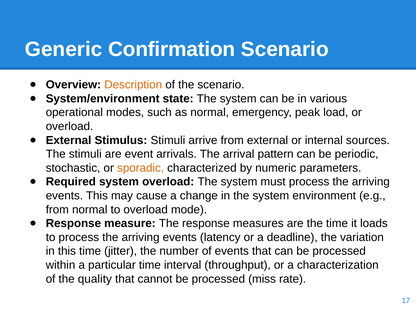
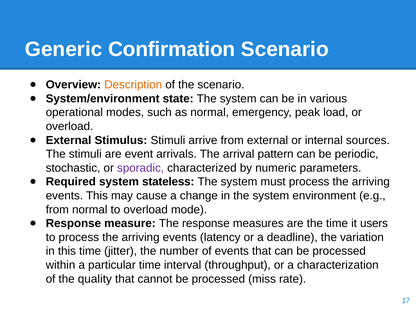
sporadic colour: orange -> purple
system overload: overload -> stateless
loads: loads -> users
